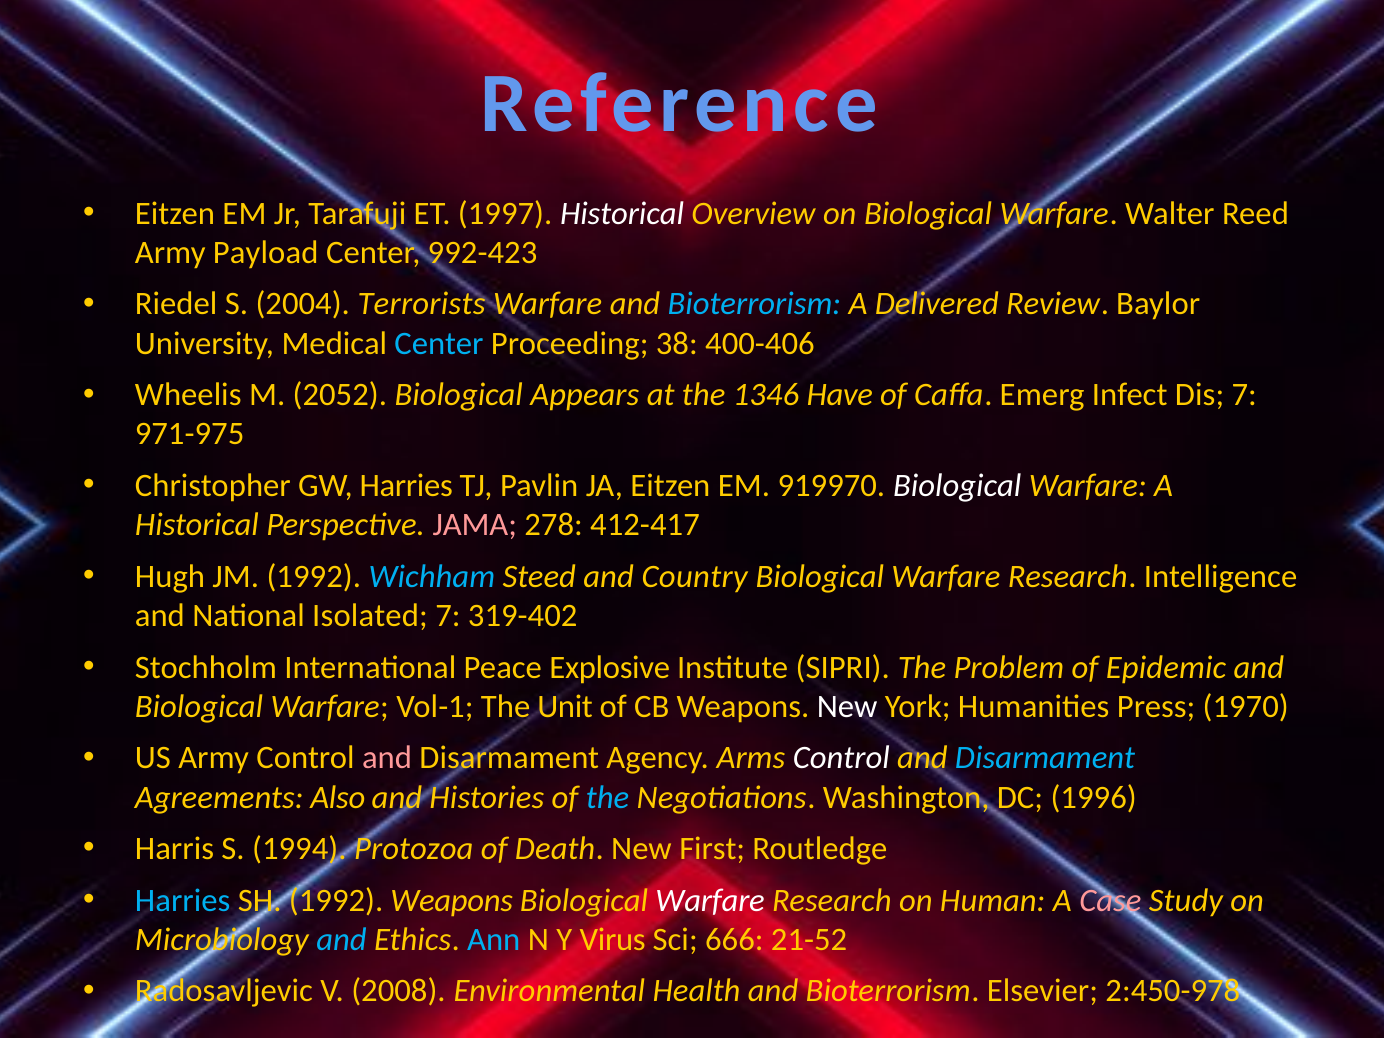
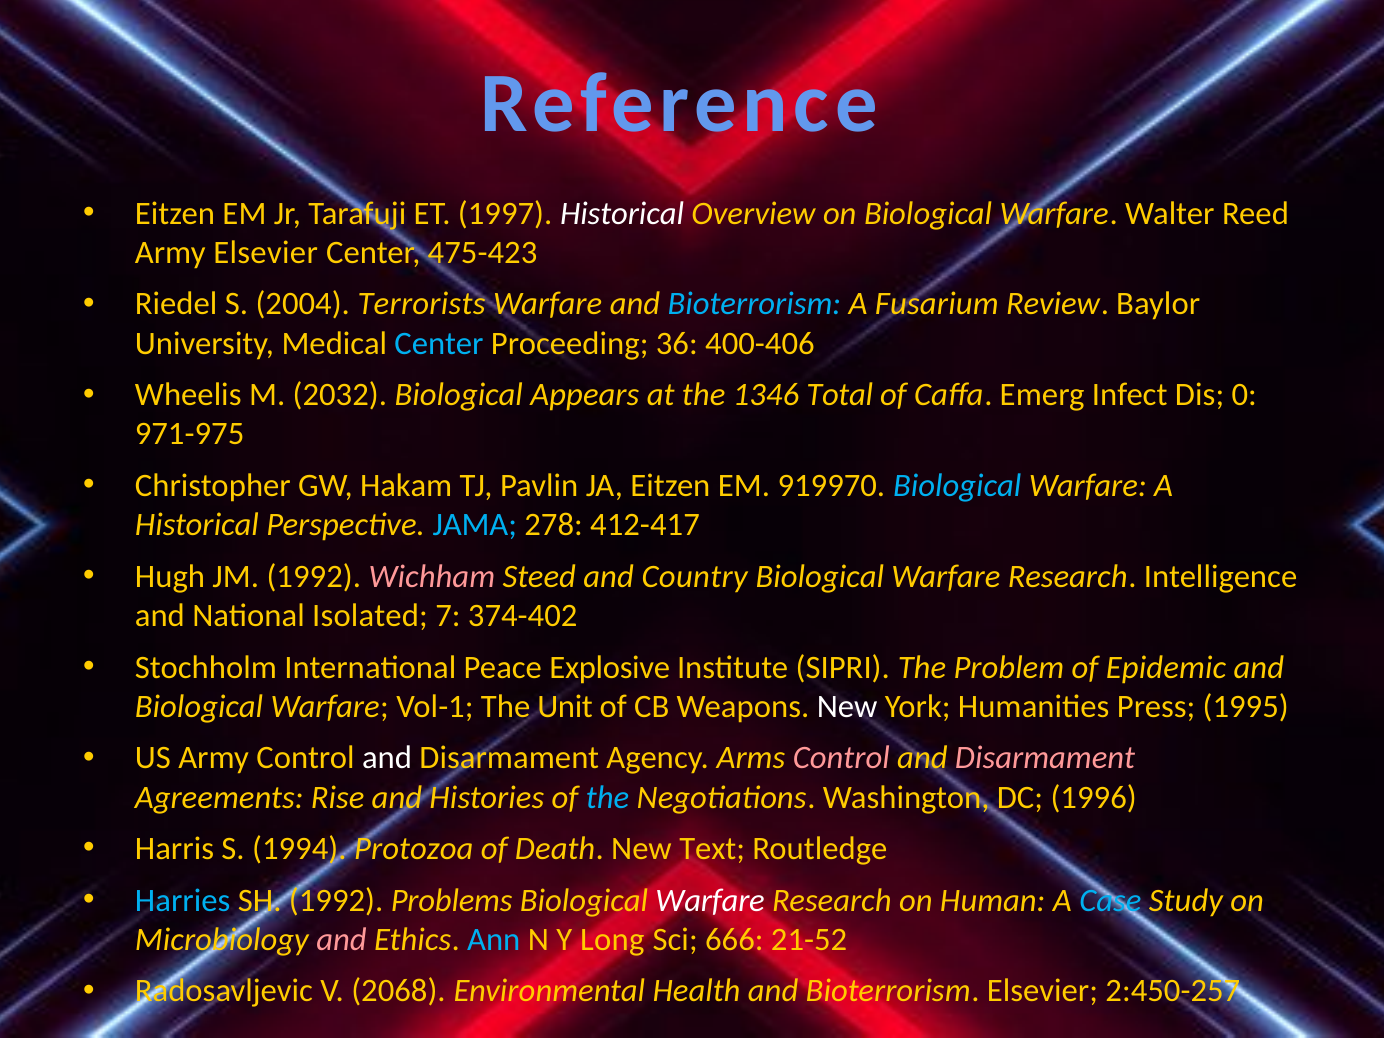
Army Payload: Payload -> Elsevier
992-423: 992-423 -> 475-423
Delivered: Delivered -> Fusarium
38: 38 -> 36
2052: 2052 -> 2032
Have: Have -> Total
Dis 7: 7 -> 0
GW Harries: Harries -> Hakam
Biological at (957, 486) colour: white -> light blue
JAMA colour: pink -> light blue
Wichham colour: light blue -> pink
319-402: 319-402 -> 374-402
1970: 1970 -> 1995
and at (387, 758) colour: pink -> white
Control at (841, 758) colour: white -> pink
Disarmament at (1045, 758) colour: light blue -> pink
Also: Also -> Rise
First: First -> Text
1992 Weapons: Weapons -> Problems
Case colour: pink -> light blue
and at (341, 940) colour: light blue -> pink
Virus: Virus -> Long
2008: 2008 -> 2068
2:450-978: 2:450-978 -> 2:450-257
